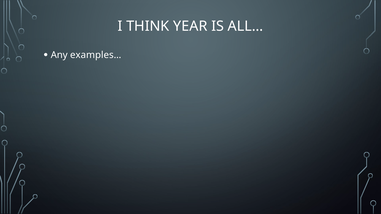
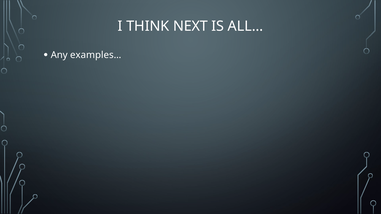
YEAR: YEAR -> NEXT
